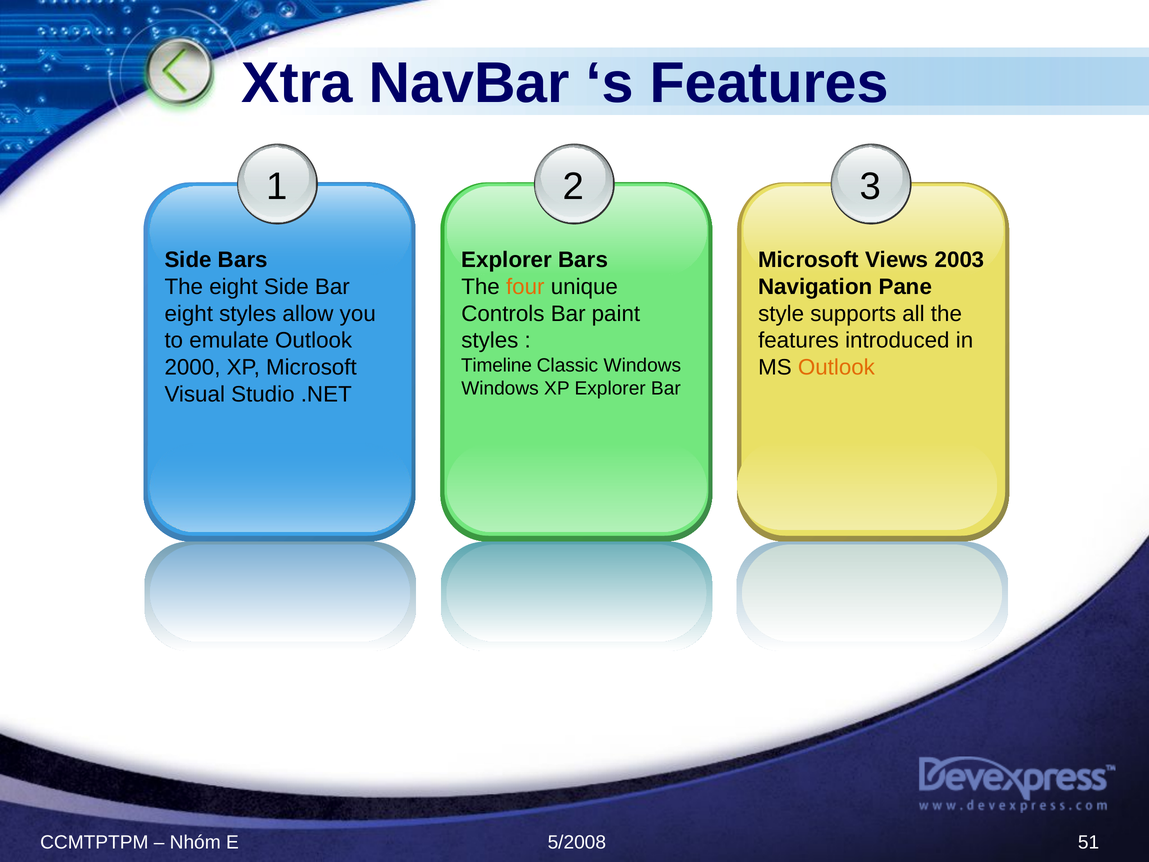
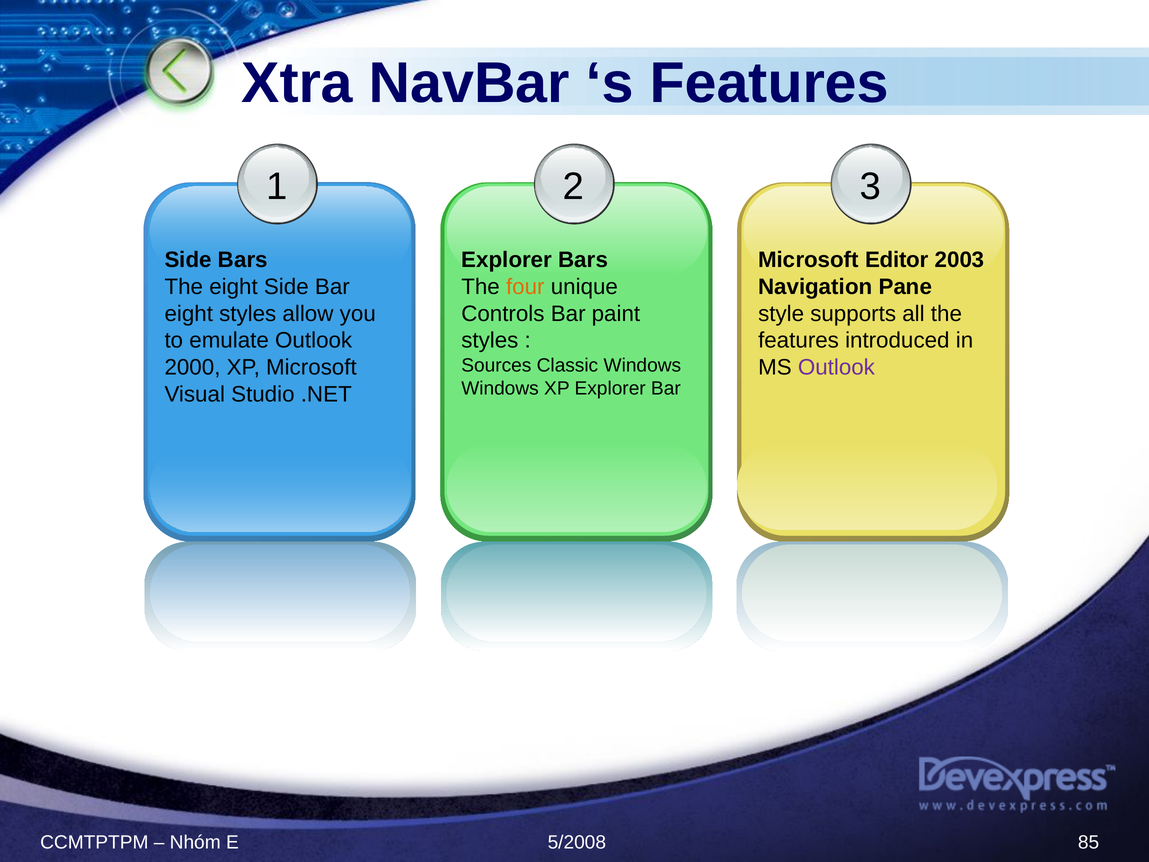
Views: Views -> Editor
Timeline: Timeline -> Sources
Outlook at (836, 367) colour: orange -> purple
51: 51 -> 85
